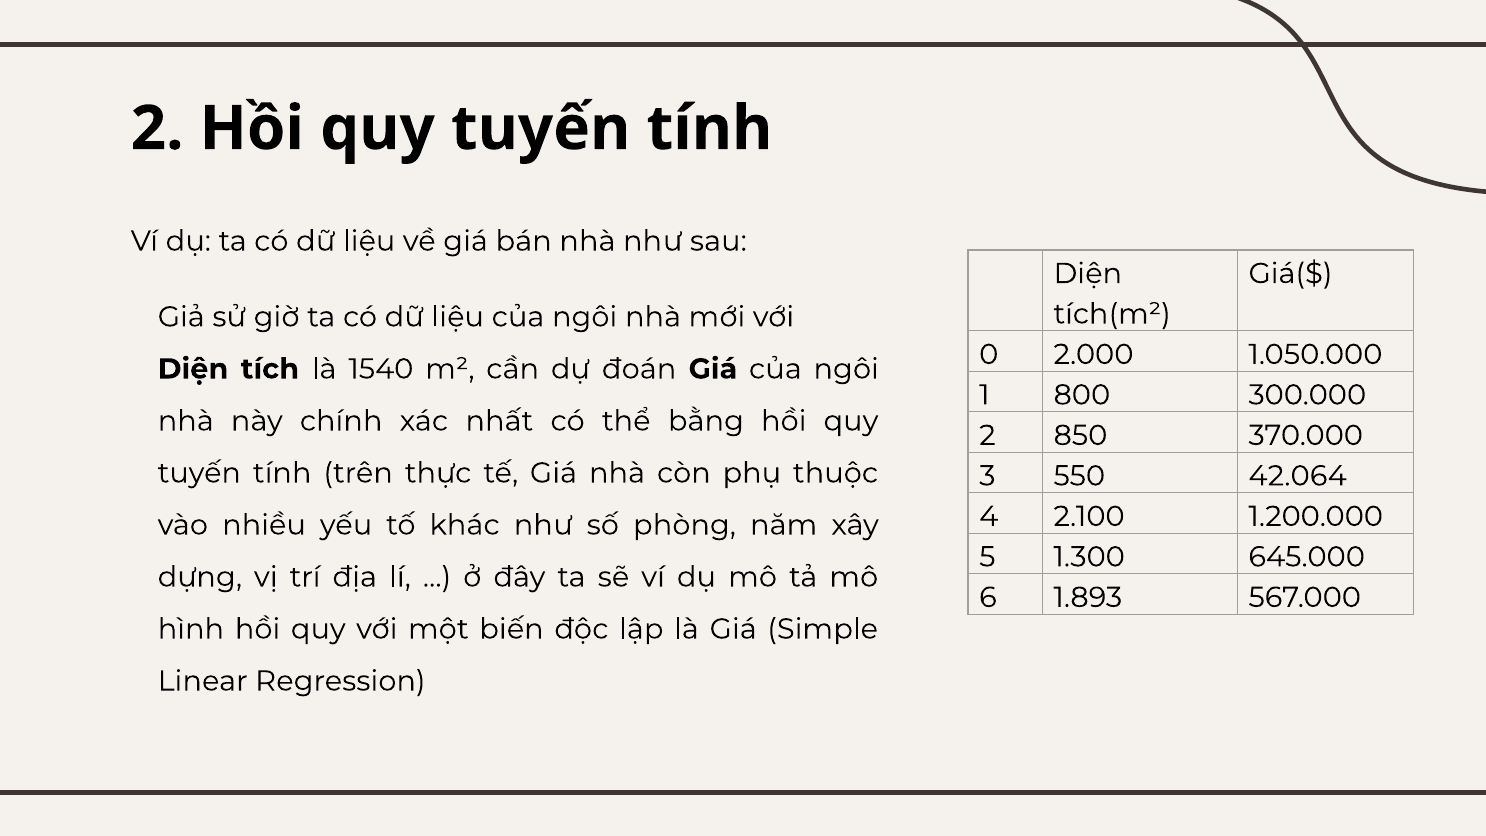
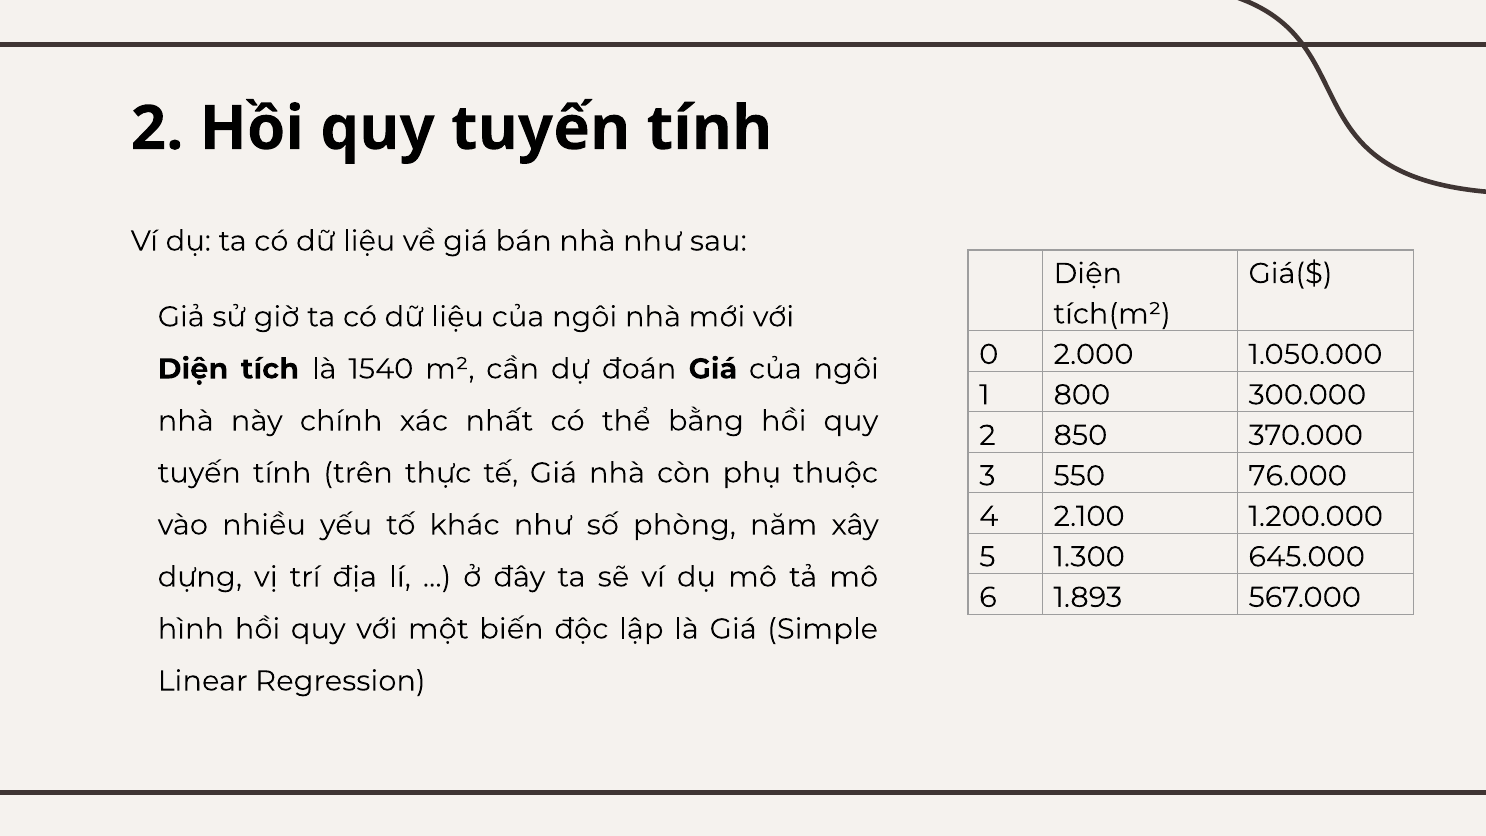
42.064: 42.064 -> 76.000
